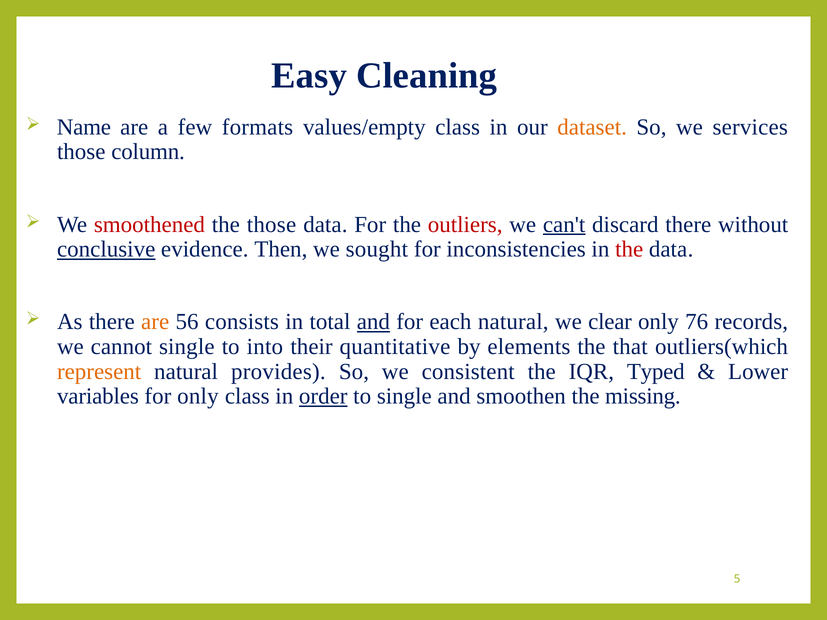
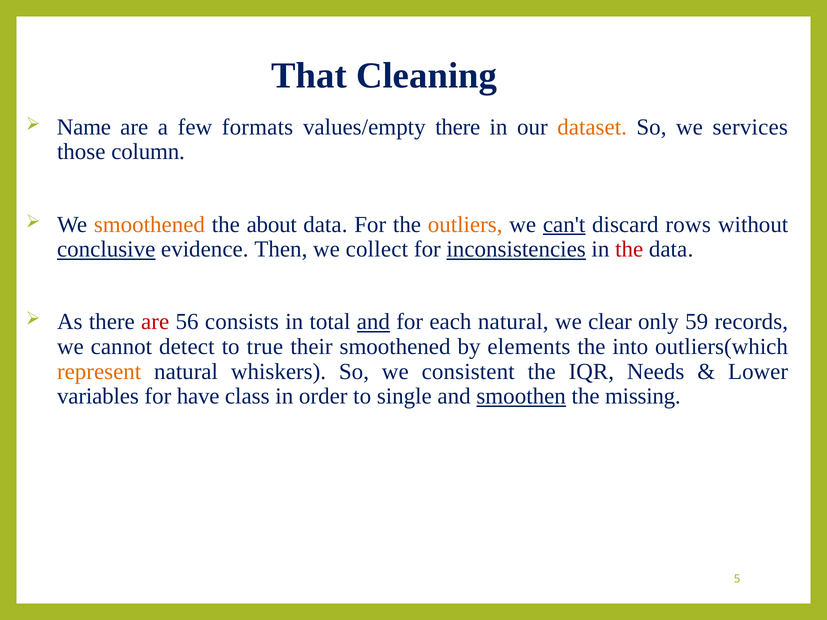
Easy: Easy -> That
values/empty class: class -> there
smoothened at (149, 225) colour: red -> orange
the those: those -> about
outliers colour: red -> orange
discard there: there -> rows
sought: sought -> collect
inconsistencies underline: none -> present
are at (155, 322) colour: orange -> red
76: 76 -> 59
cannot single: single -> detect
into: into -> true
their quantitative: quantitative -> smoothened
that: that -> into
provides: provides -> whiskers
Typed: Typed -> Needs
for only: only -> have
order underline: present -> none
smoothen underline: none -> present
